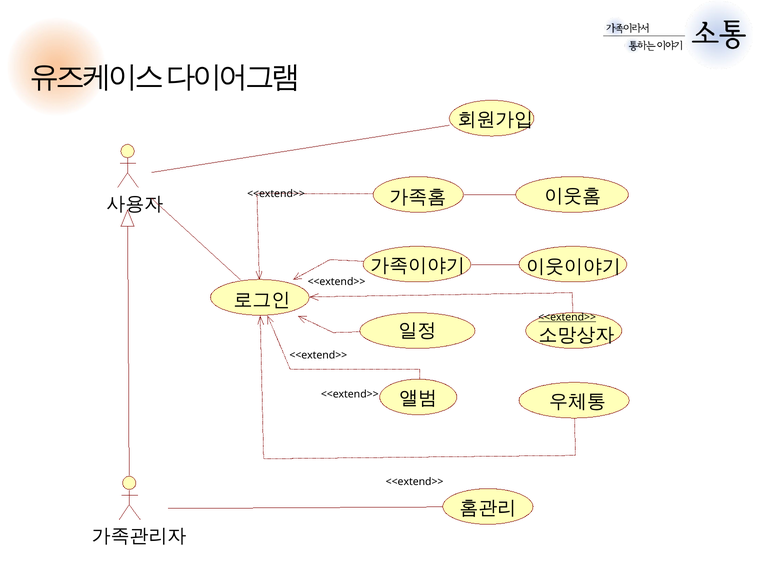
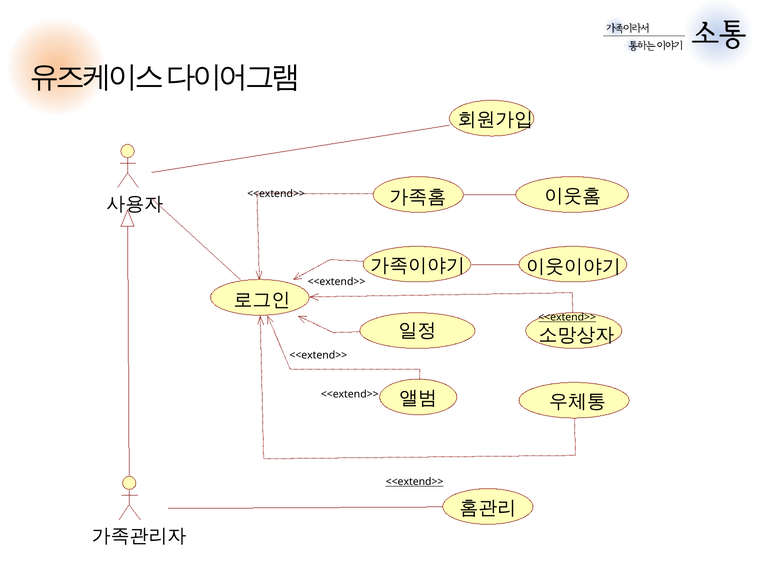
<<extend>> at (415, 481) underline: none -> present
